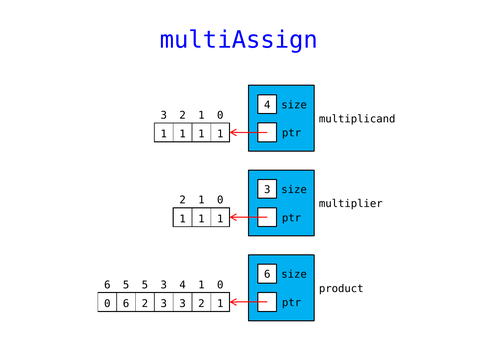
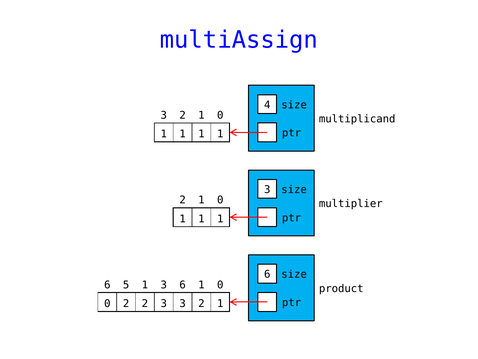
5 5: 5 -> 1
3 4: 4 -> 6
0 6: 6 -> 2
